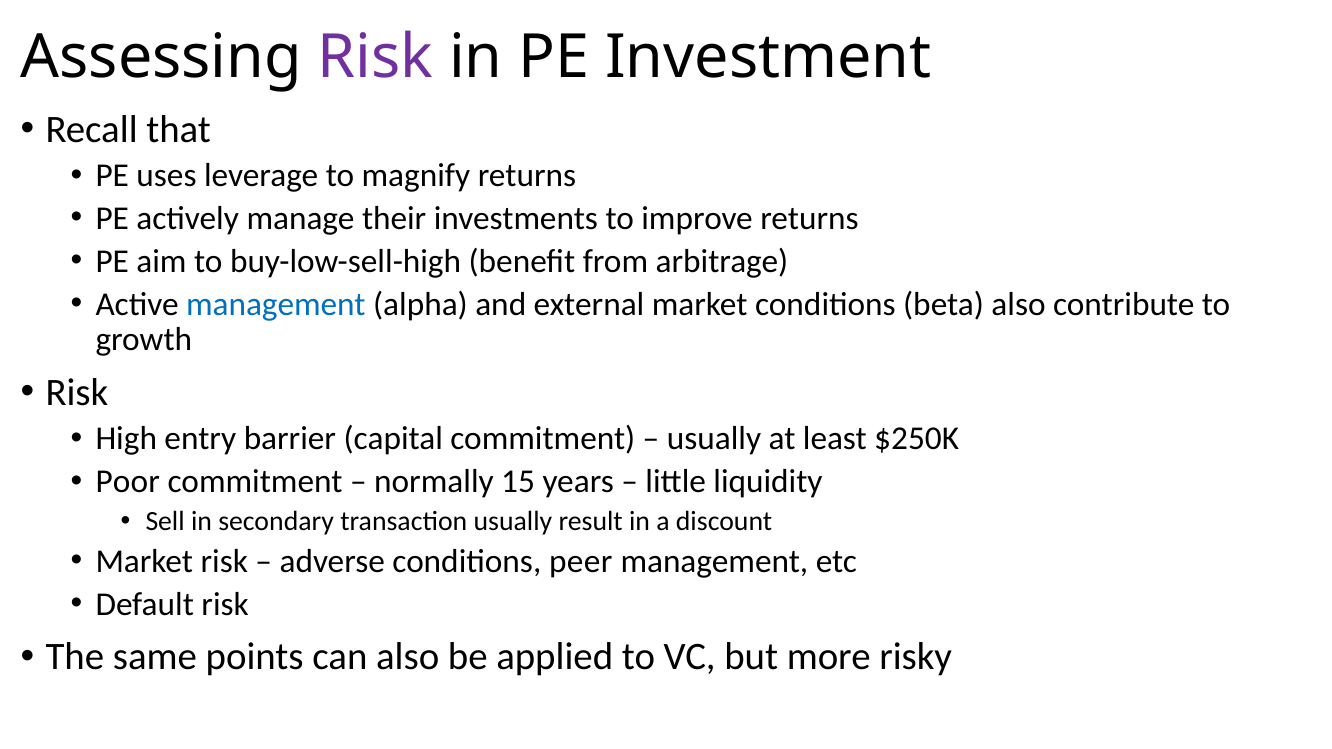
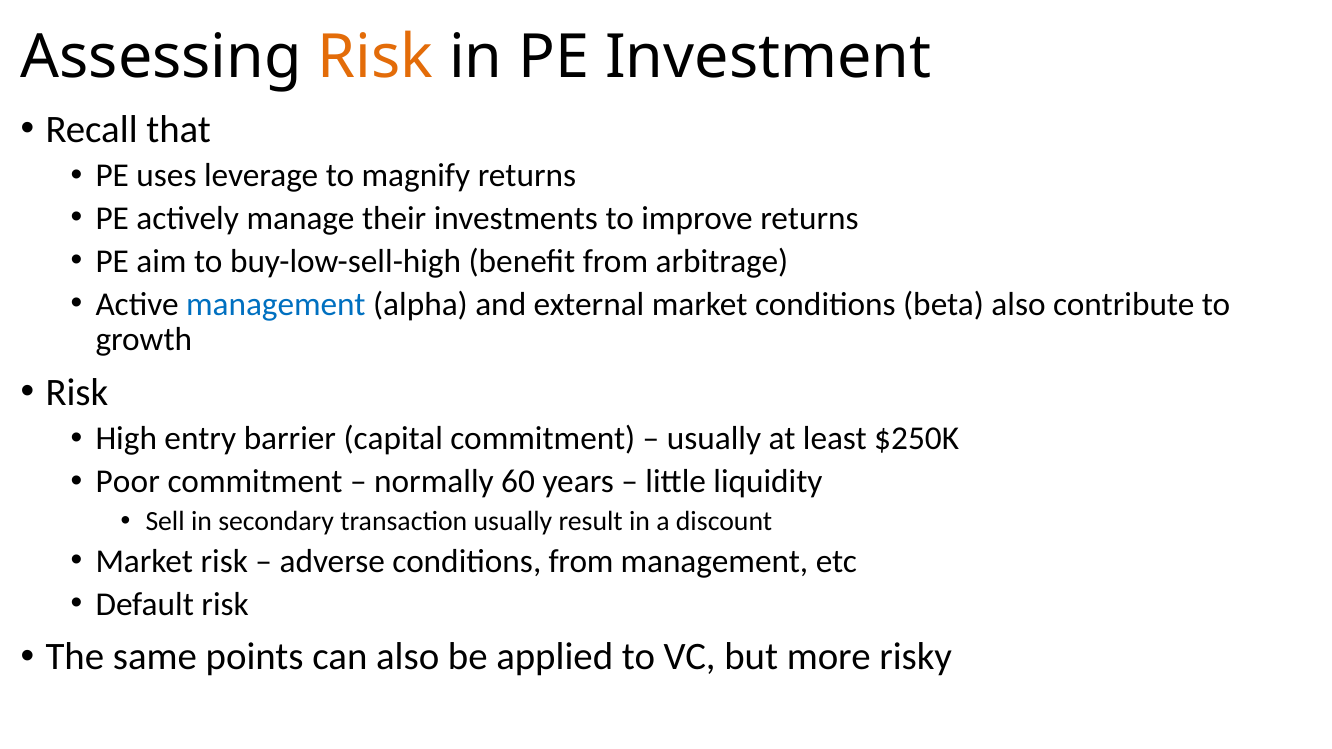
Risk at (376, 57) colour: purple -> orange
15: 15 -> 60
conditions peer: peer -> from
